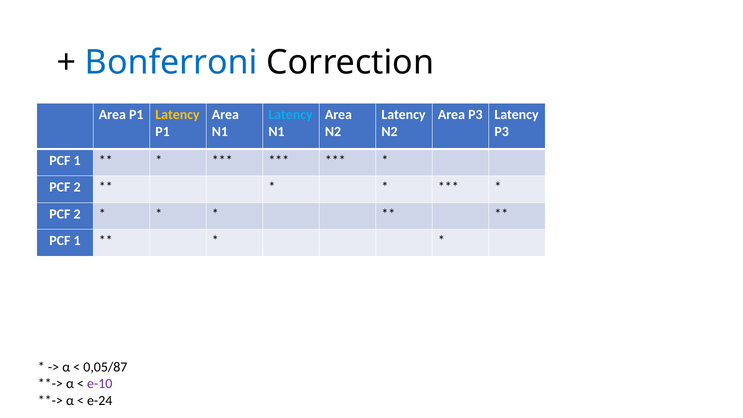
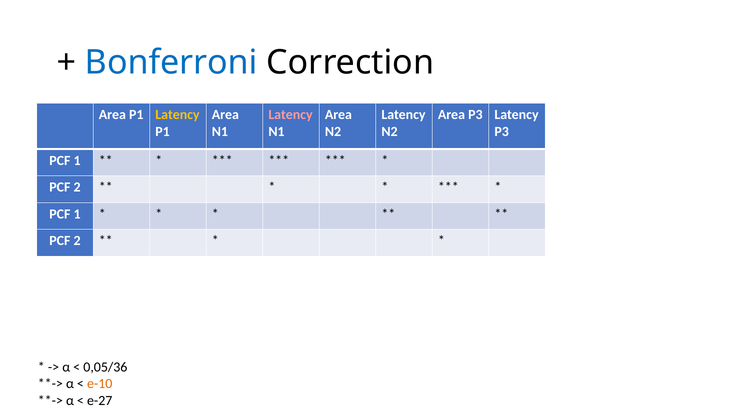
Latency at (290, 114) colour: light blue -> pink
2 at (77, 214): 2 -> 1
1 at (77, 241): 1 -> 2
0,05/87: 0,05/87 -> 0,05/36
e-10 colour: purple -> orange
e-24: e-24 -> e-27
